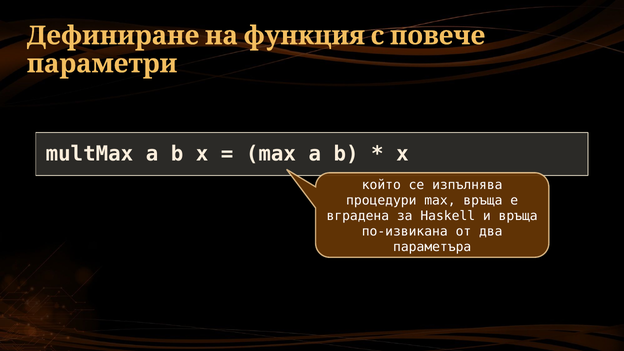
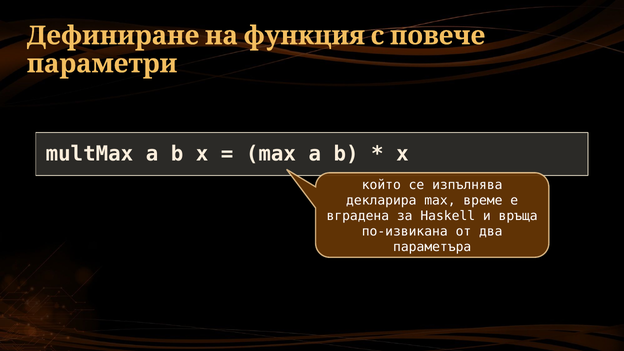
процедури: процедури -> декларира
max връща: връща -> време
